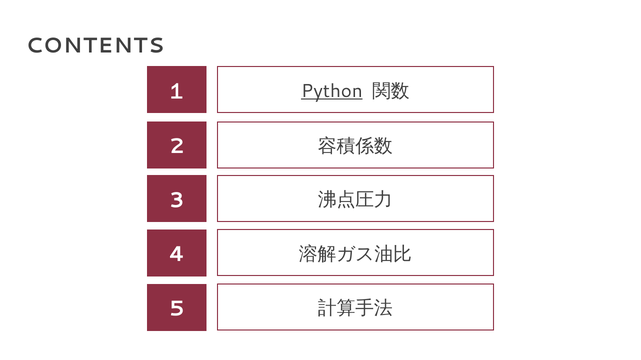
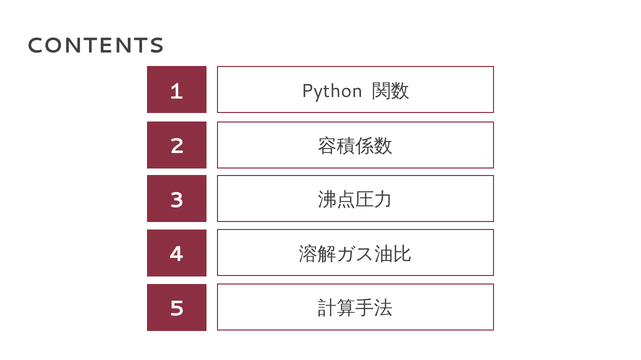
Python underline: present -> none
